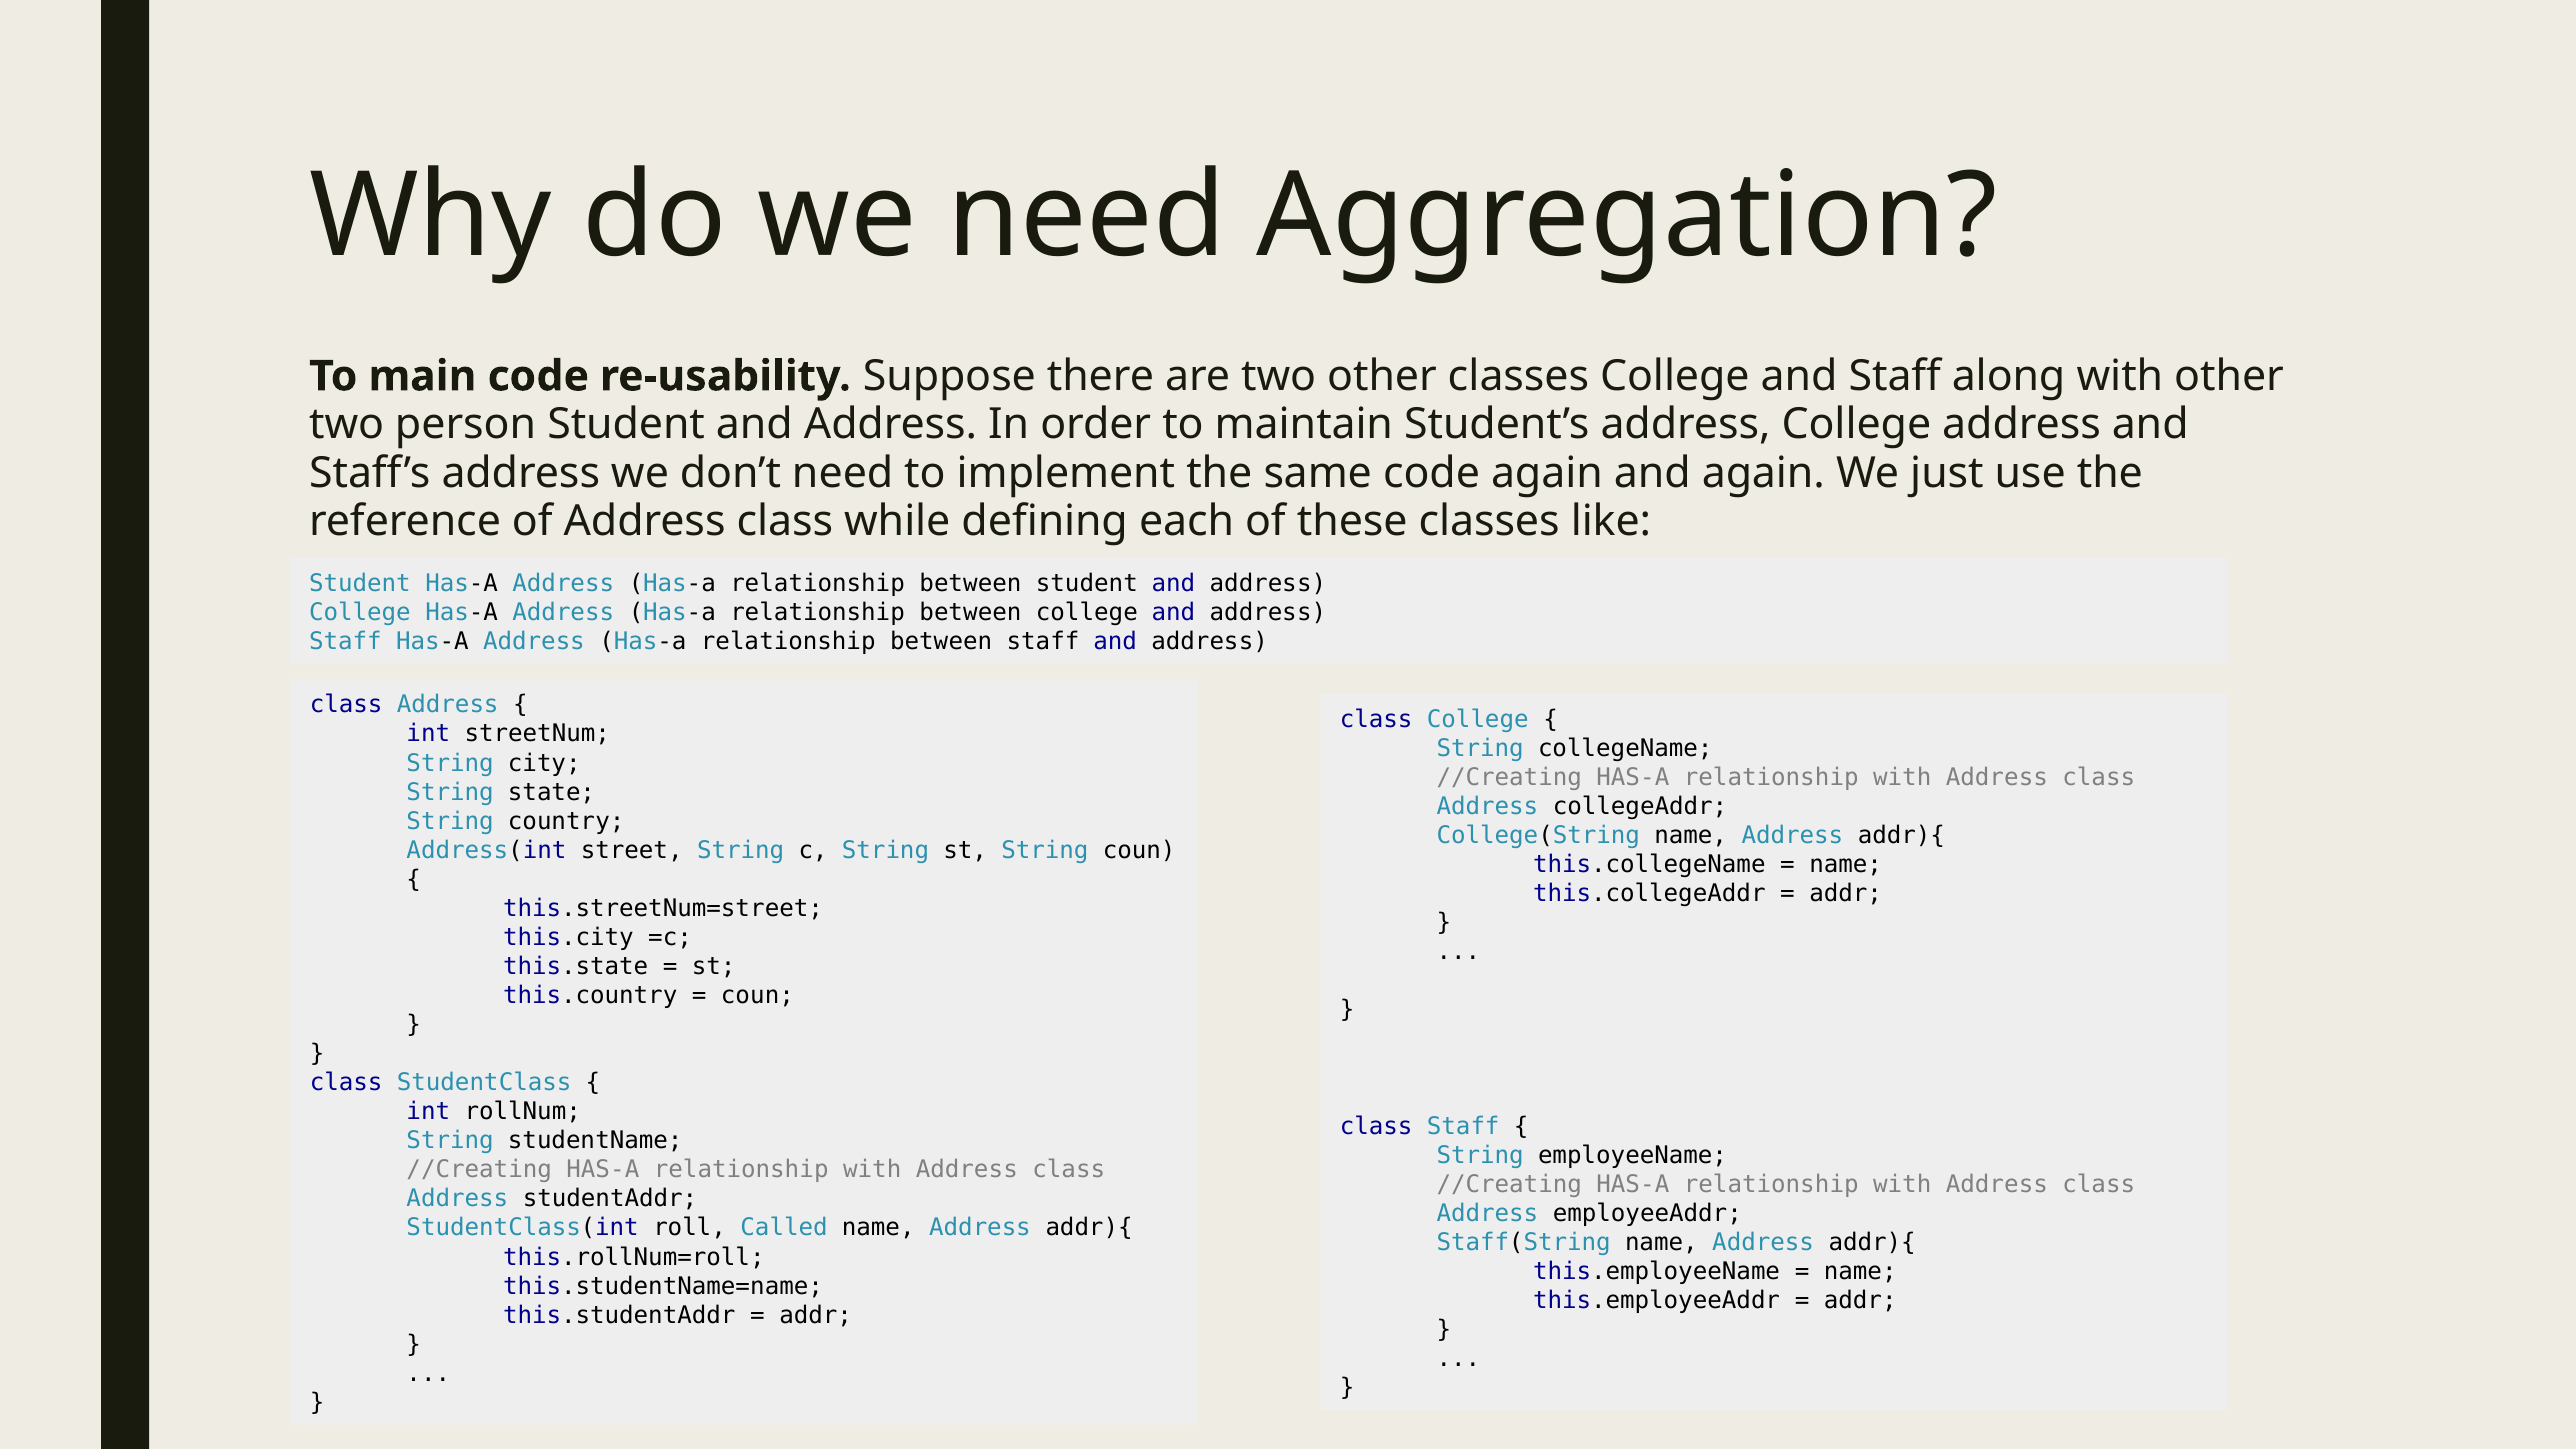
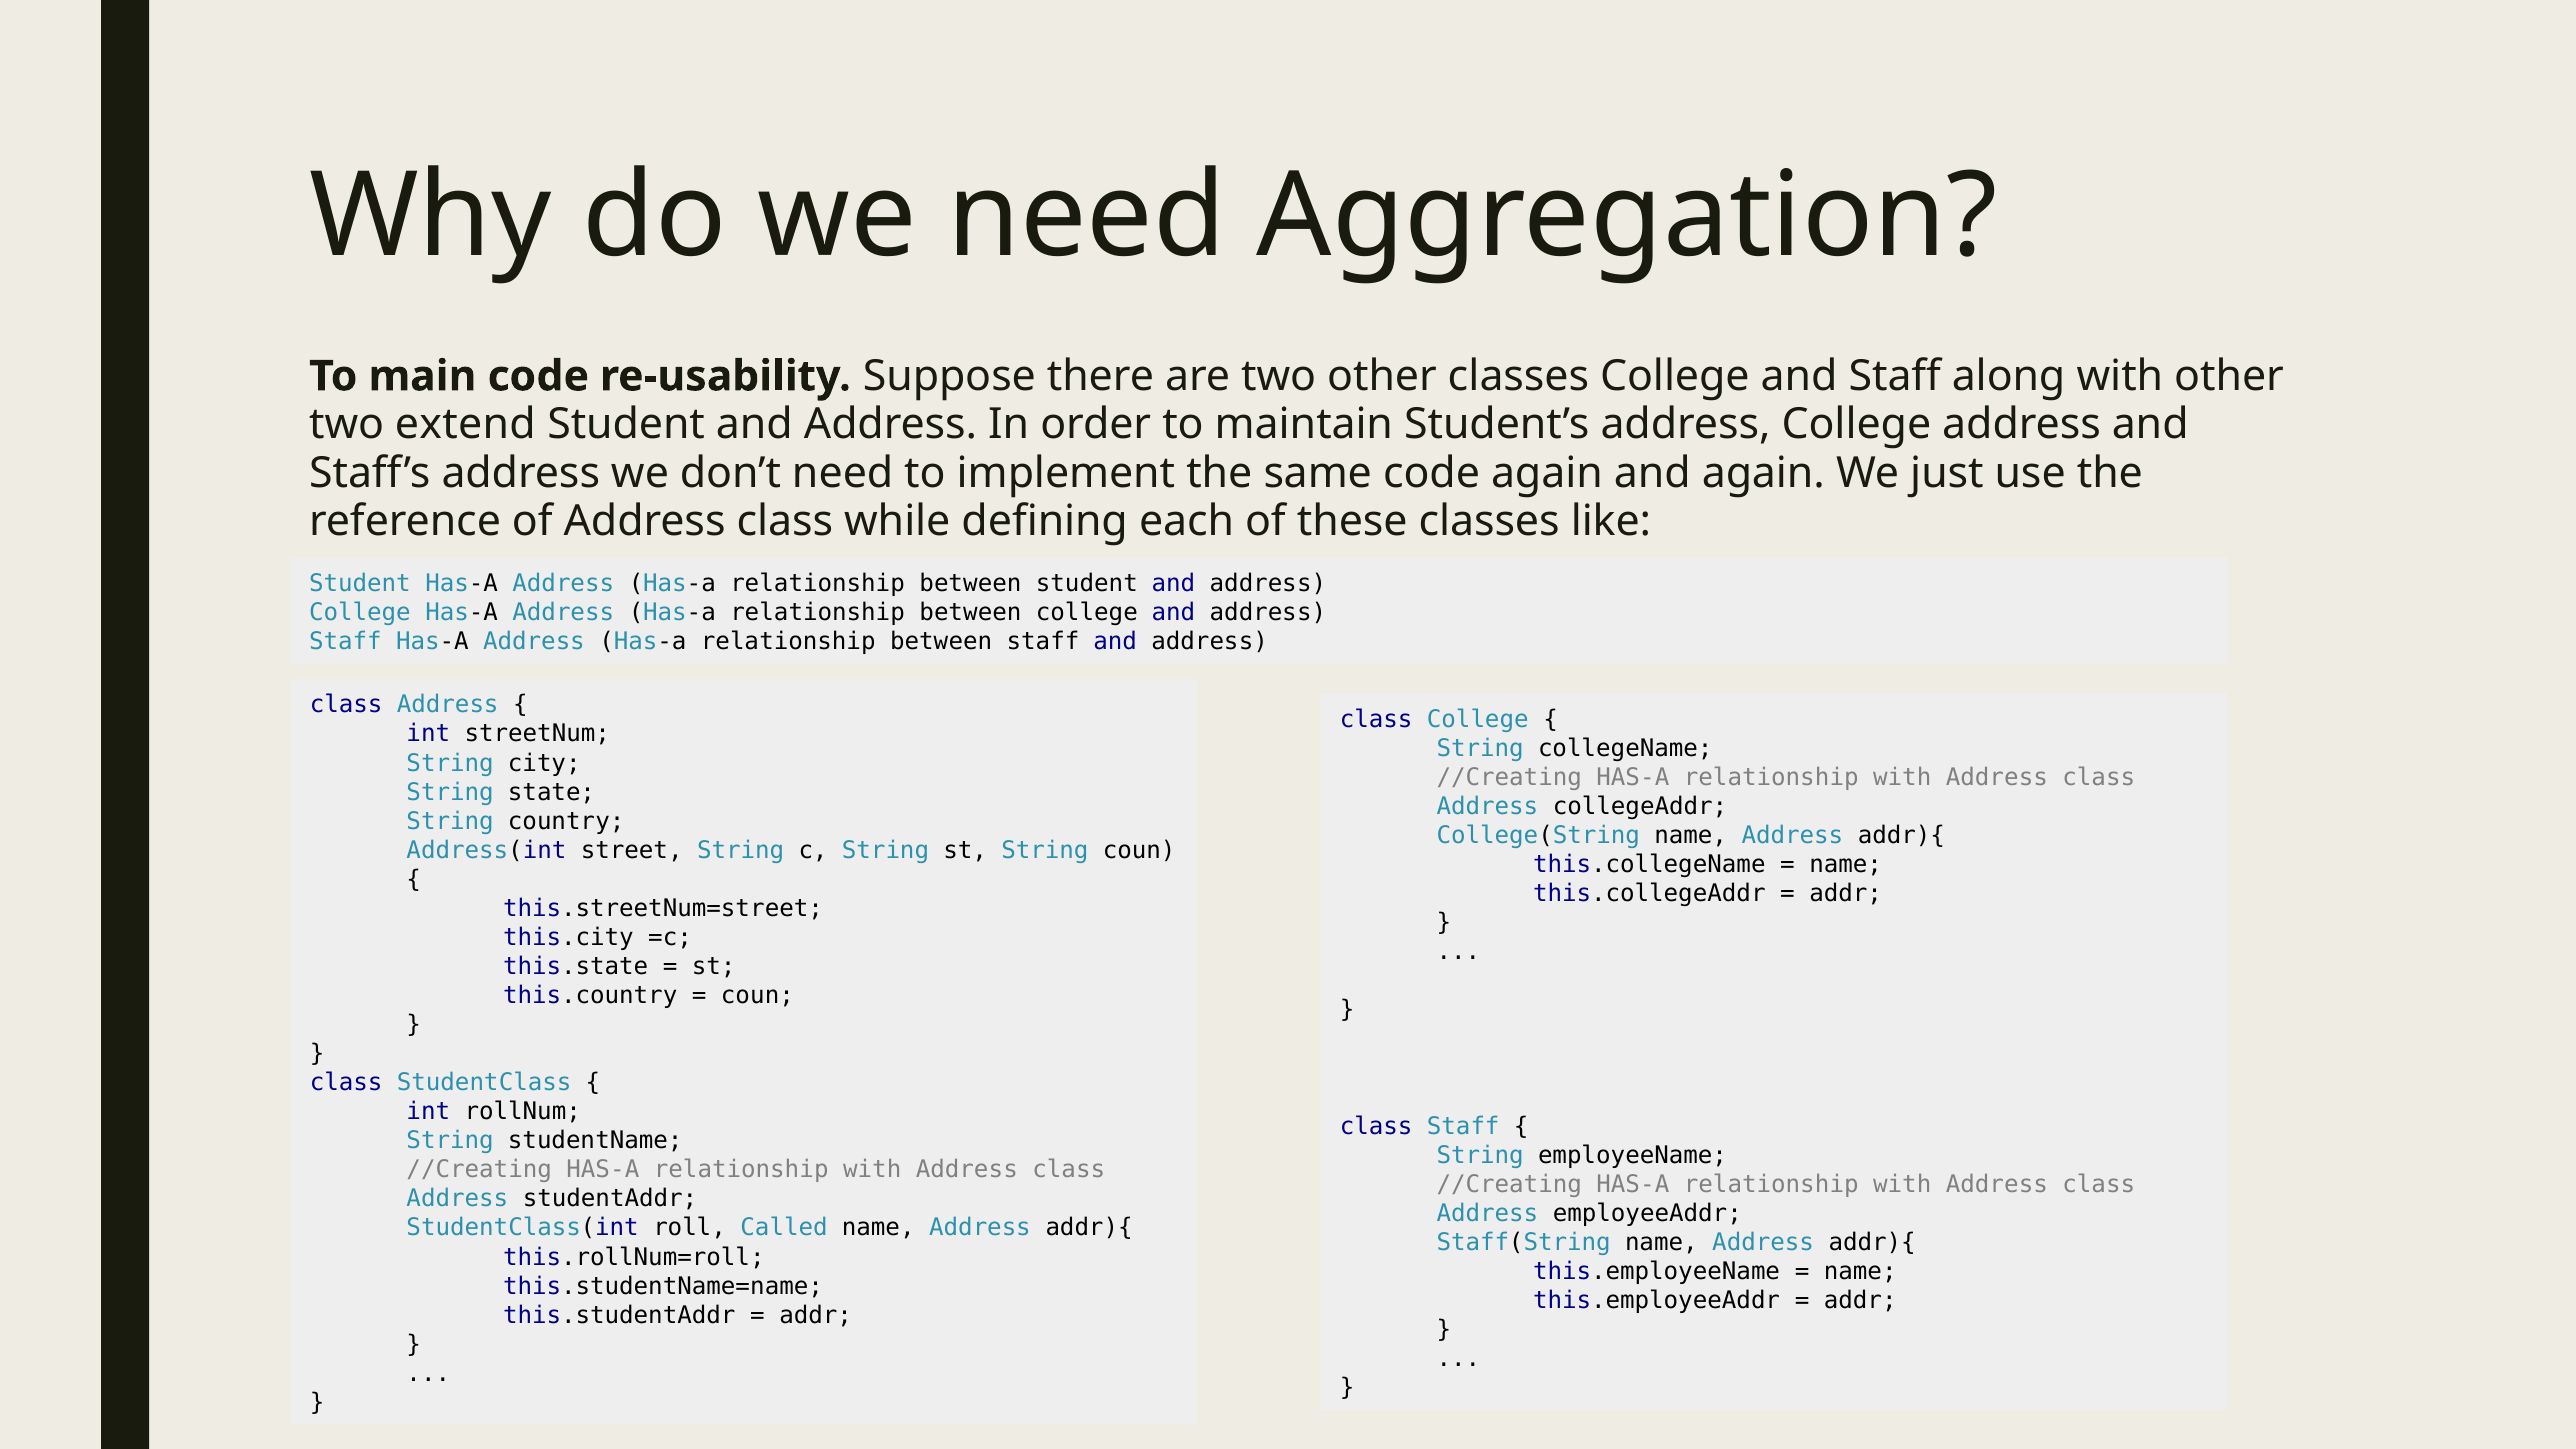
person: person -> extend
